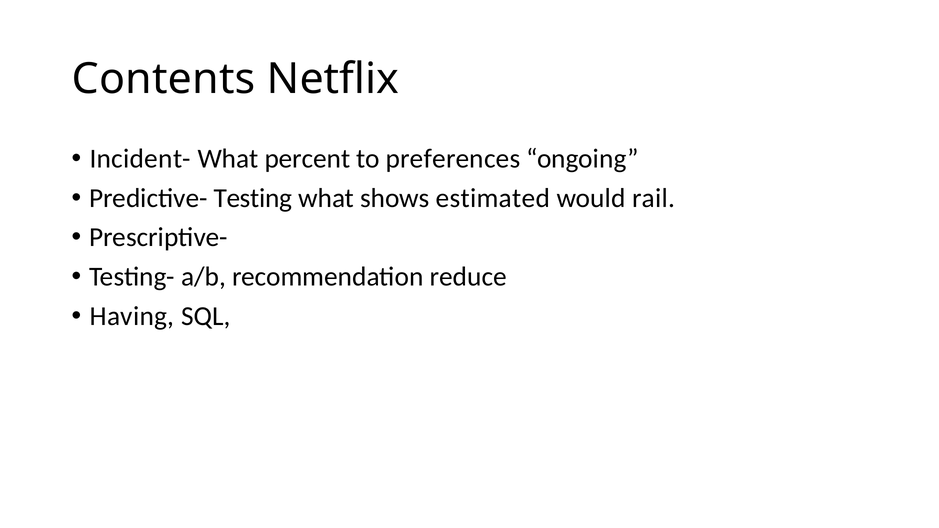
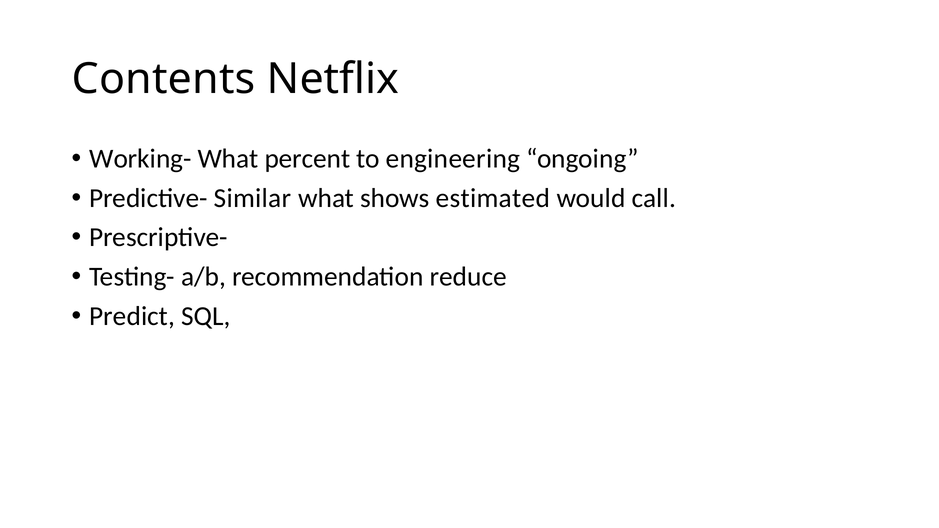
Incident-: Incident- -> Working-
preferences: preferences -> engineering
Testing: Testing -> Similar
rail: rail -> call
Having: Having -> Predict
